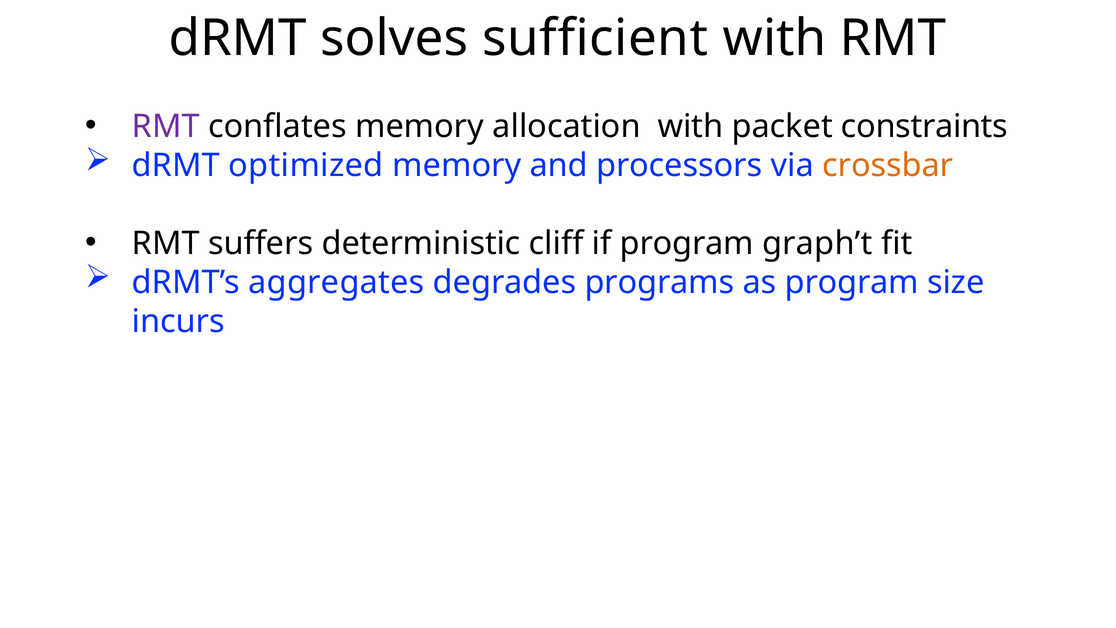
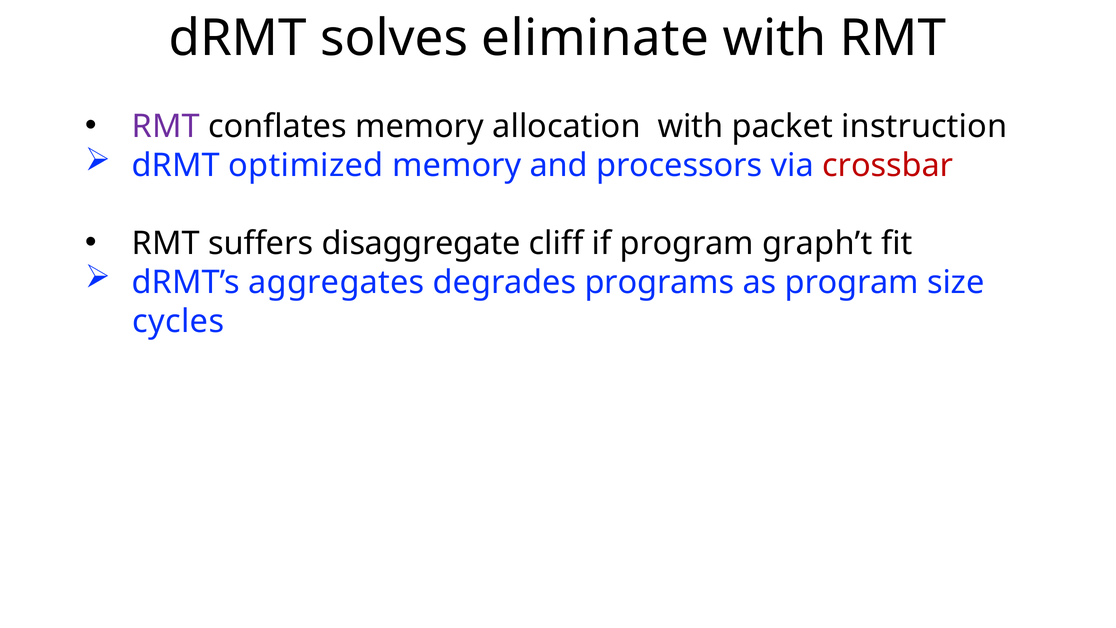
sufficient: sufficient -> eliminate
constraints: constraints -> instruction
crossbar colour: orange -> red
deterministic: deterministic -> disaggregate
incurs: incurs -> cycles
